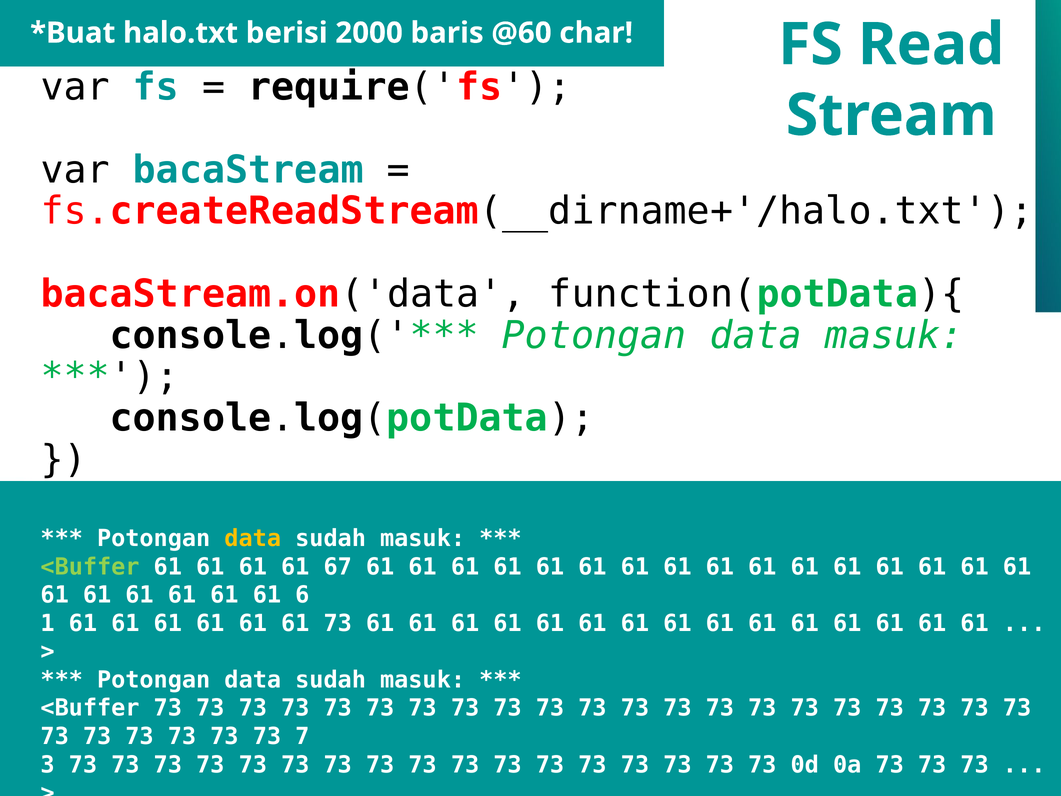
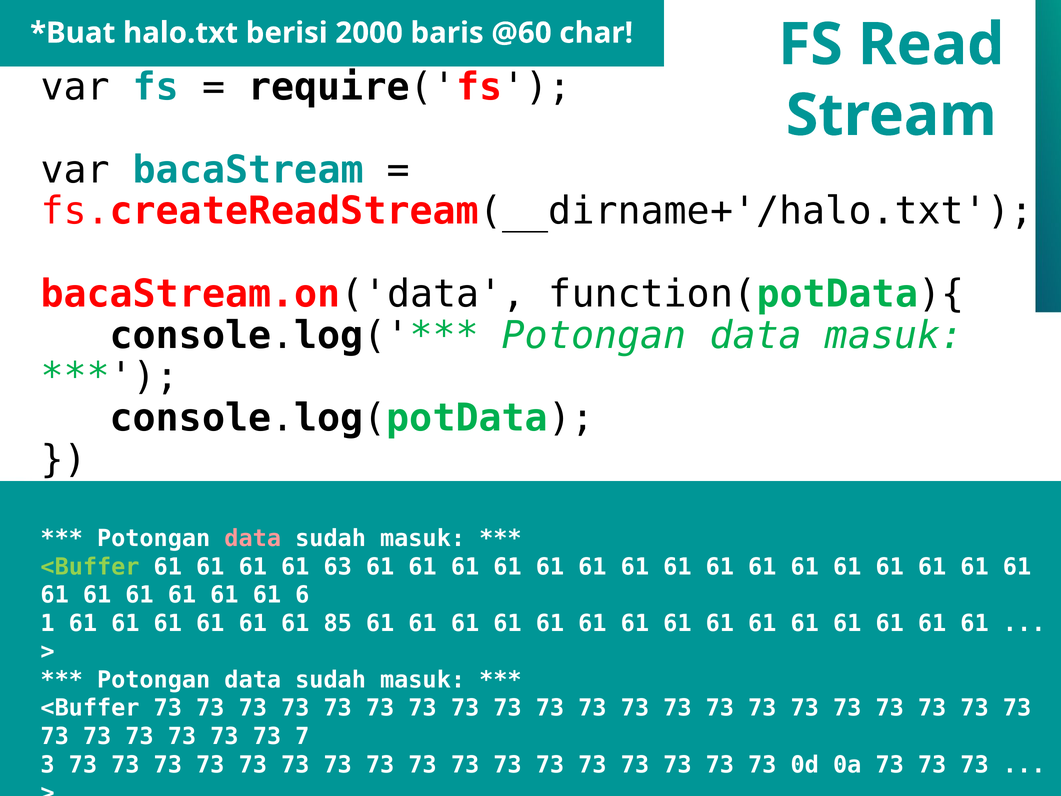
data at (253, 538) colour: yellow -> pink
67: 67 -> 63
61 73: 73 -> 85
